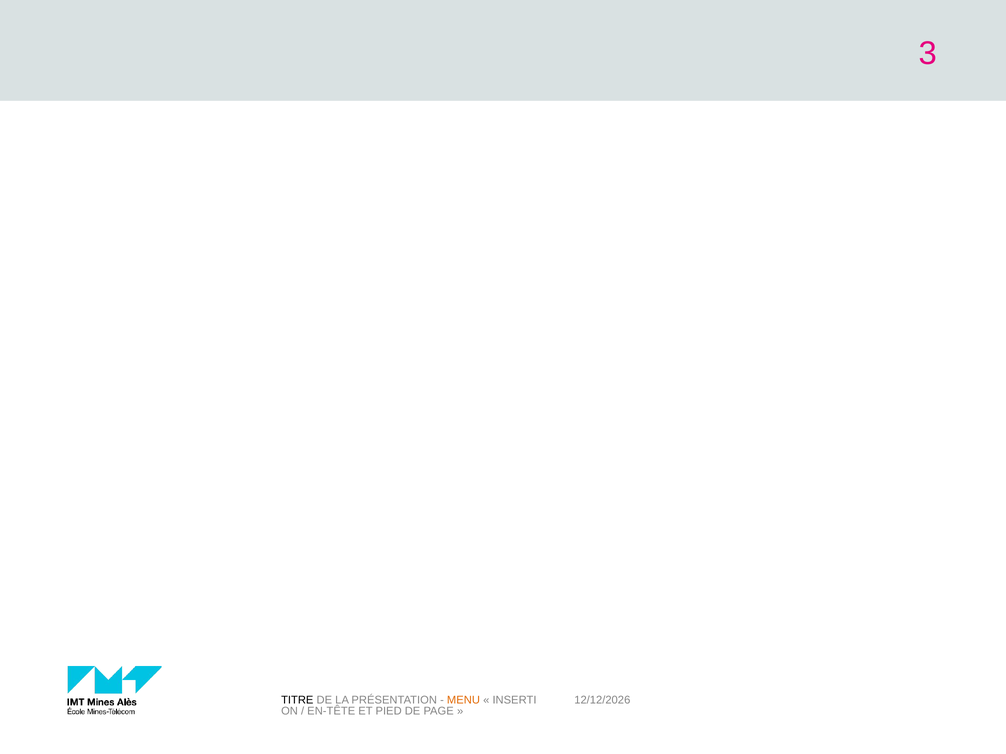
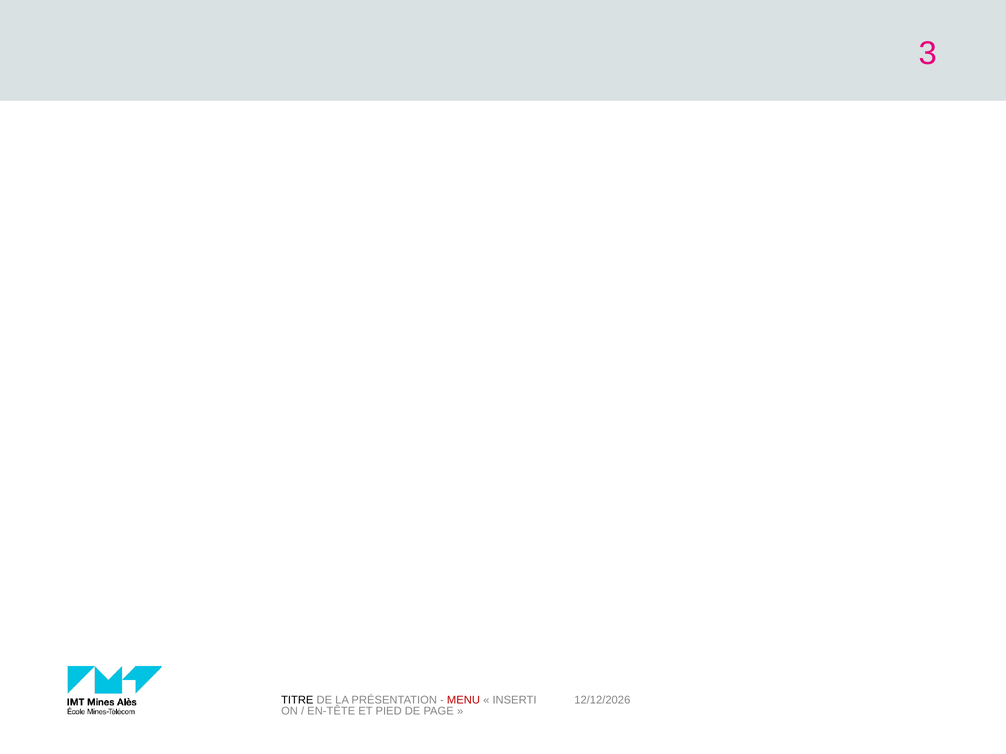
MENU colour: orange -> red
